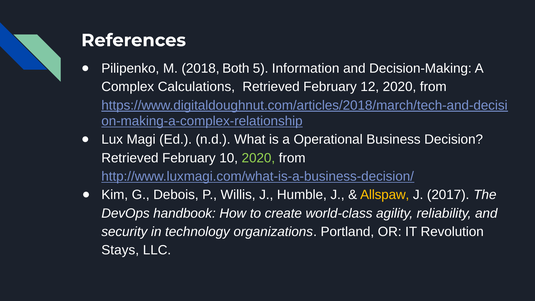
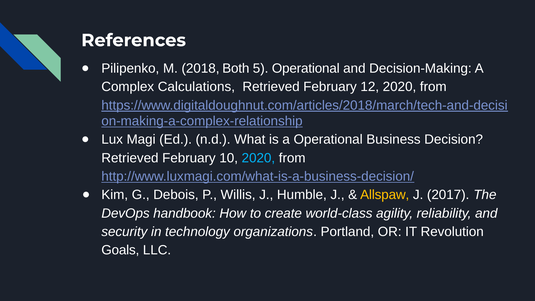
5 Information: Information -> Operational
2020 at (258, 158) colour: light green -> light blue
Stays: Stays -> Goals
